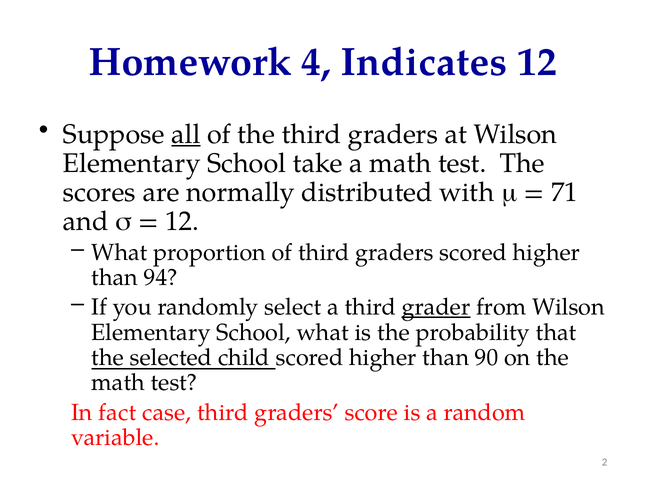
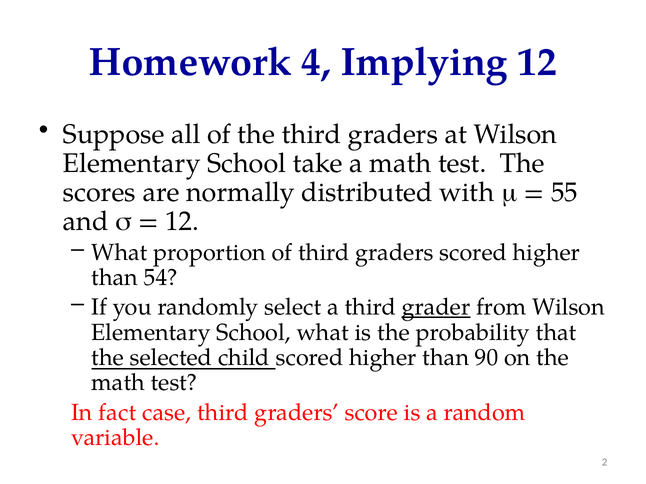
Indicates: Indicates -> Implying
all underline: present -> none
71: 71 -> 55
94: 94 -> 54
